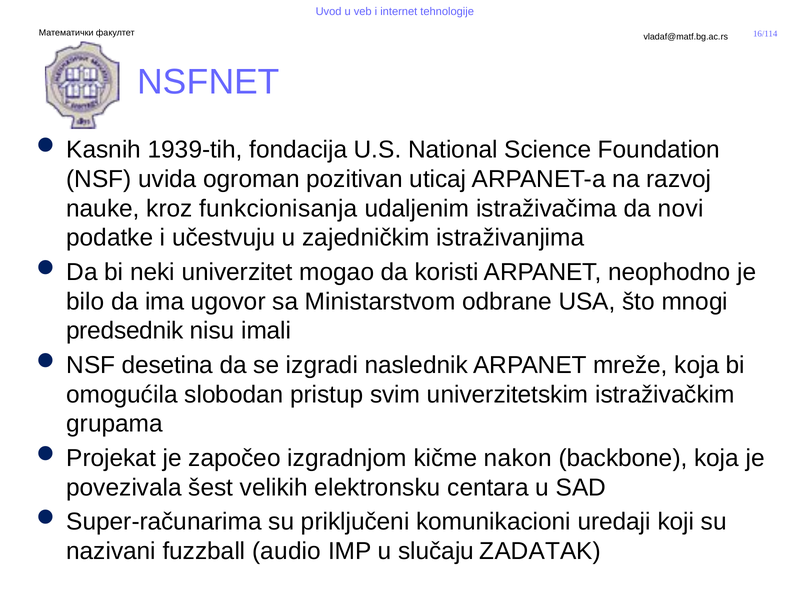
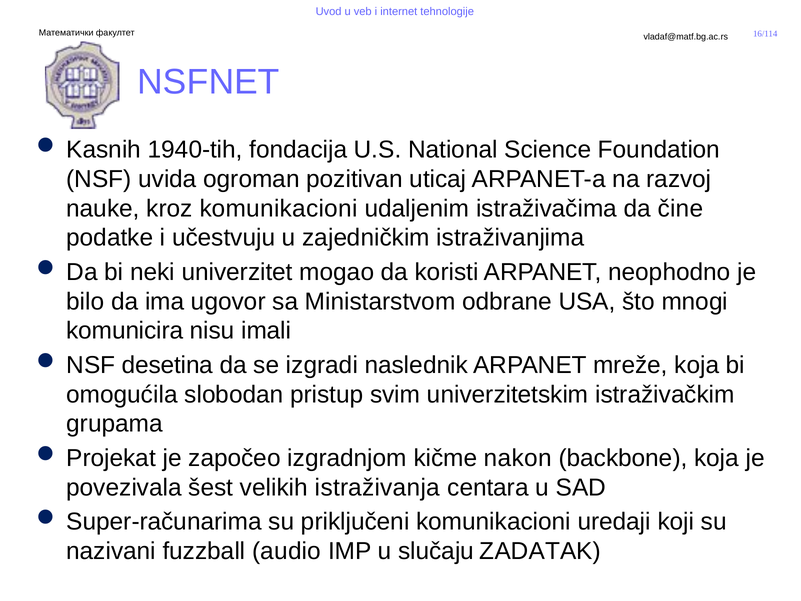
1939-tih: 1939-tih -> 1940-tih
kroz funkcionisanja: funkcionisanja -> komunikacioni
novi: novi -> čine
predsednik: predsednik -> komunicira
elektronsku: elektronsku -> istraživanja
